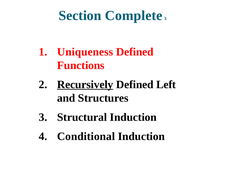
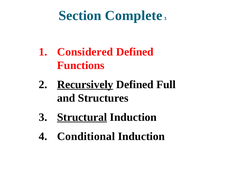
Uniqueness: Uniqueness -> Considered
Left: Left -> Full
Structural underline: none -> present
